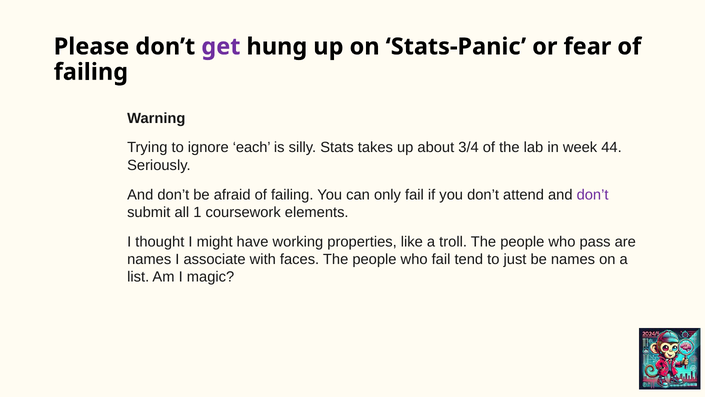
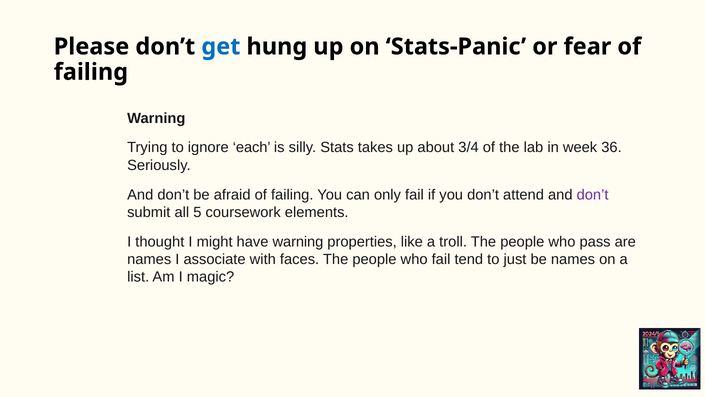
get colour: purple -> blue
44: 44 -> 36
1: 1 -> 5
have working: working -> warning
